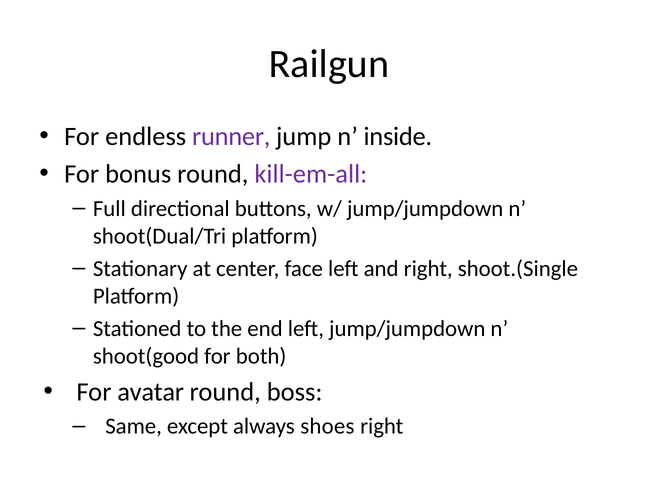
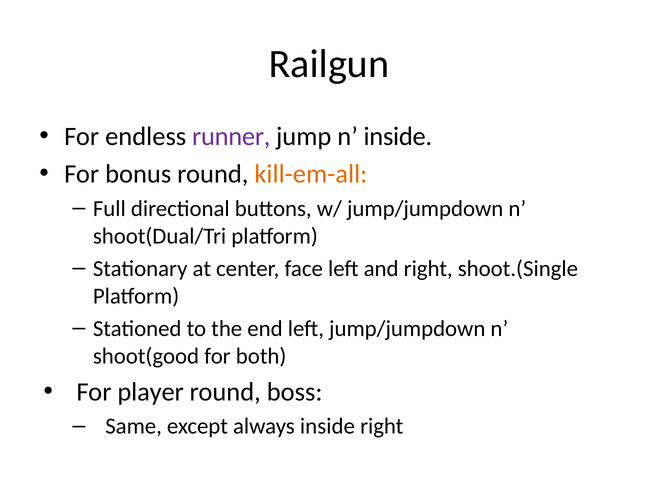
kill-em-all colour: purple -> orange
avatar: avatar -> player
always shoes: shoes -> inside
